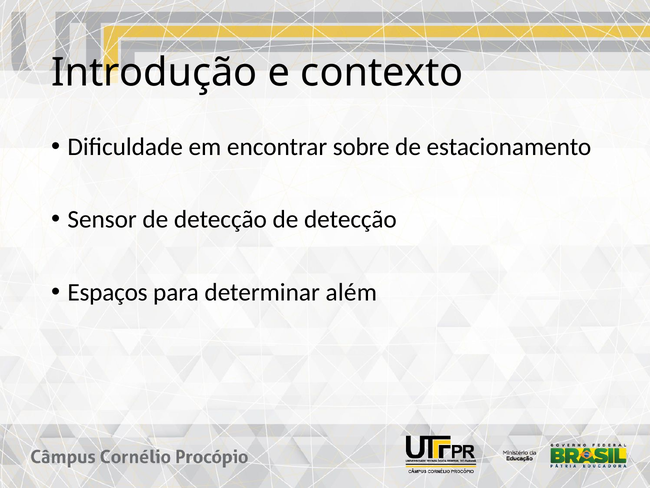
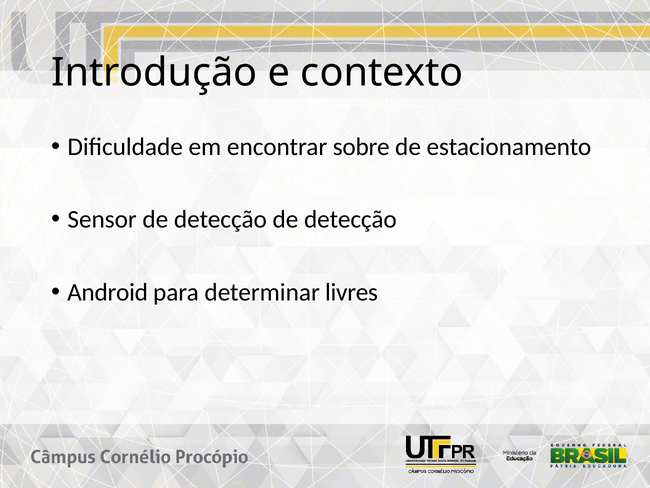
Espaços: Espaços -> Android
além: além -> livres
